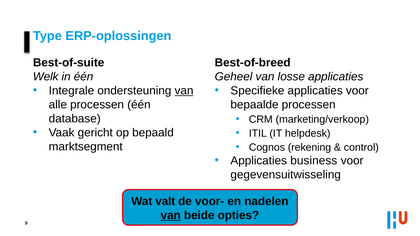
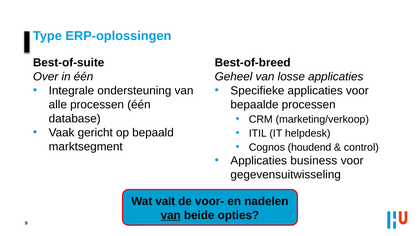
Welk: Welk -> Over
van at (184, 91) underline: present -> none
rekening: rekening -> houdend
